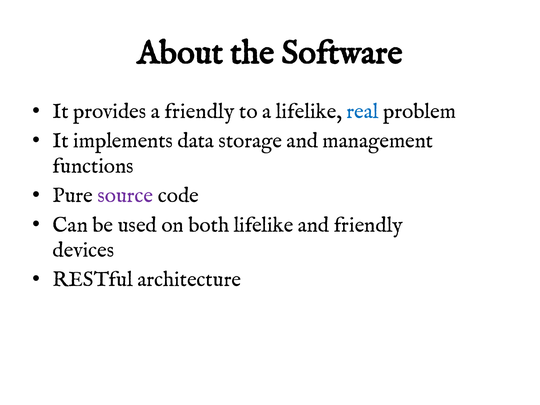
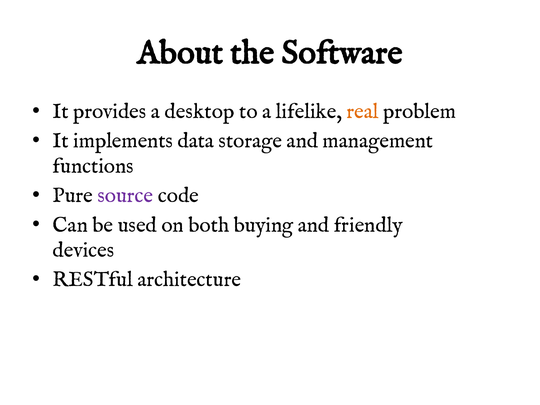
a friendly: friendly -> desktop
real colour: blue -> orange
both lifelike: lifelike -> buying
